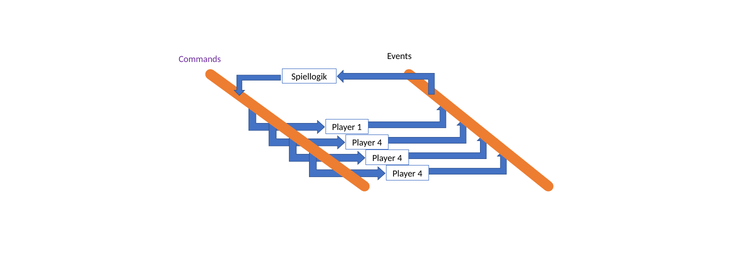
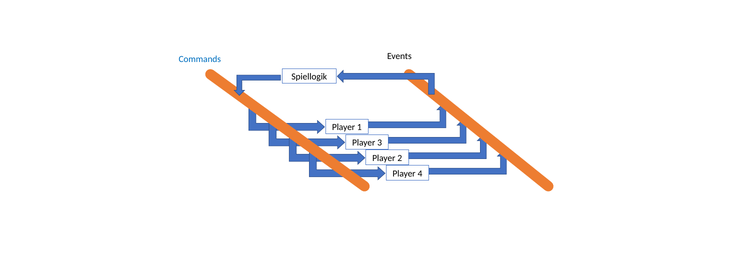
Commands colour: purple -> blue
4 at (380, 142): 4 -> 3
4 at (400, 158): 4 -> 2
